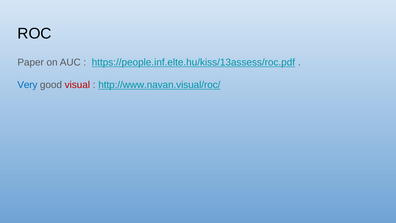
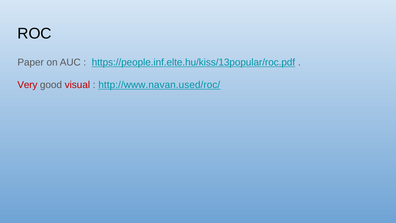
https://people.inf.elte.hu/kiss/13assess/roc.pdf: https://people.inf.elte.hu/kiss/13assess/roc.pdf -> https://people.inf.elte.hu/kiss/13popular/roc.pdf
Very colour: blue -> red
http://www.navan.visual/roc/: http://www.navan.visual/roc/ -> http://www.navan.used/roc/
